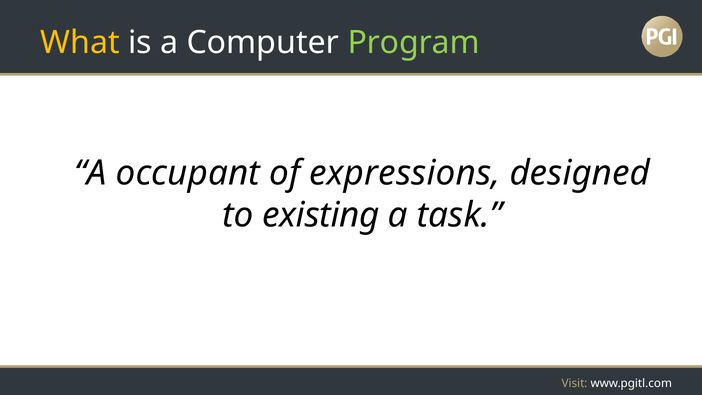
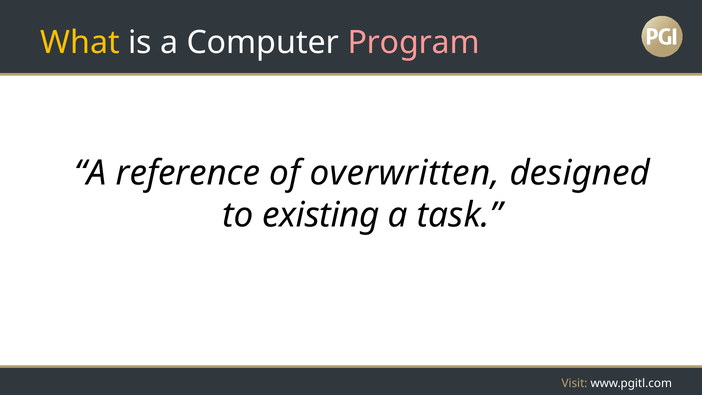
Program colour: light green -> pink
occupant: occupant -> reference
expressions: expressions -> overwritten
